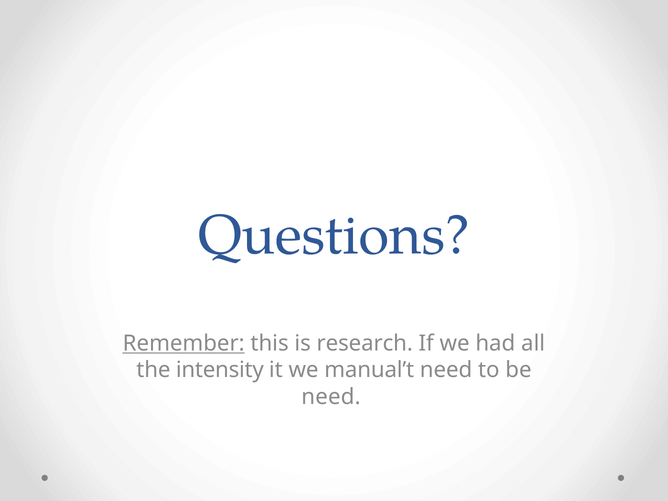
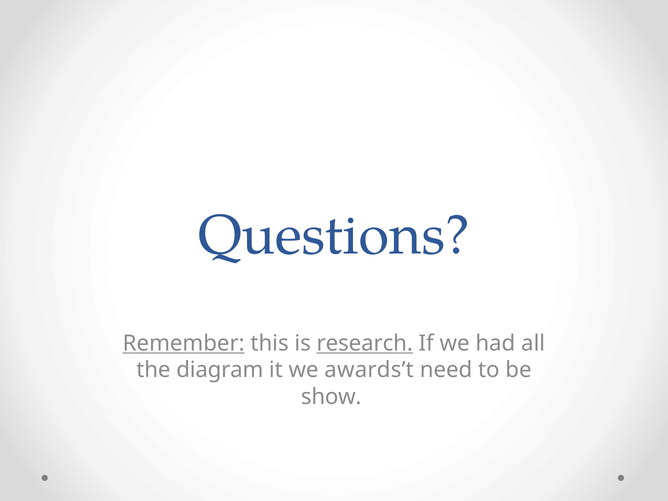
research underline: none -> present
intensity: intensity -> diagram
manual’t: manual’t -> awards’t
need at (331, 397): need -> show
